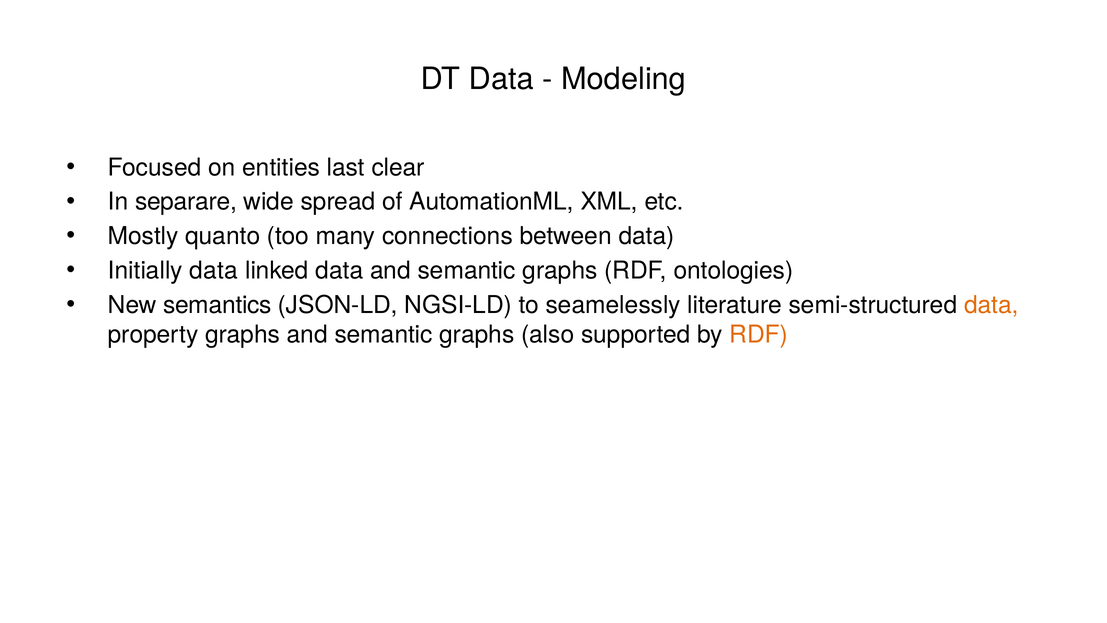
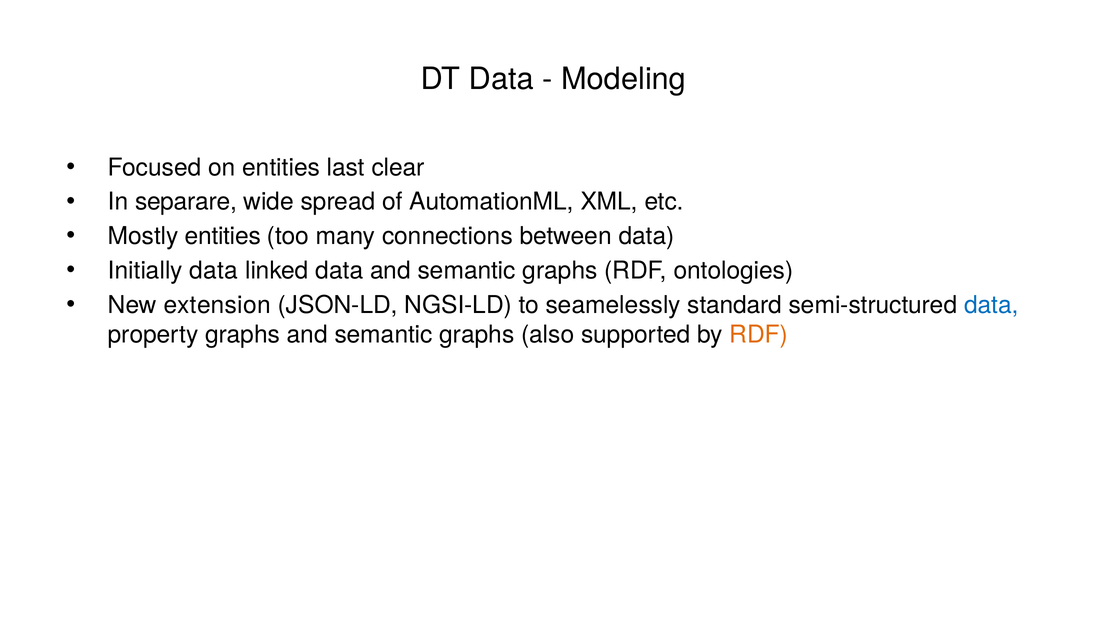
Mostly quanto: quanto -> entities
semantics: semantics -> extension
literature: literature -> standard
data at (991, 305) colour: orange -> blue
